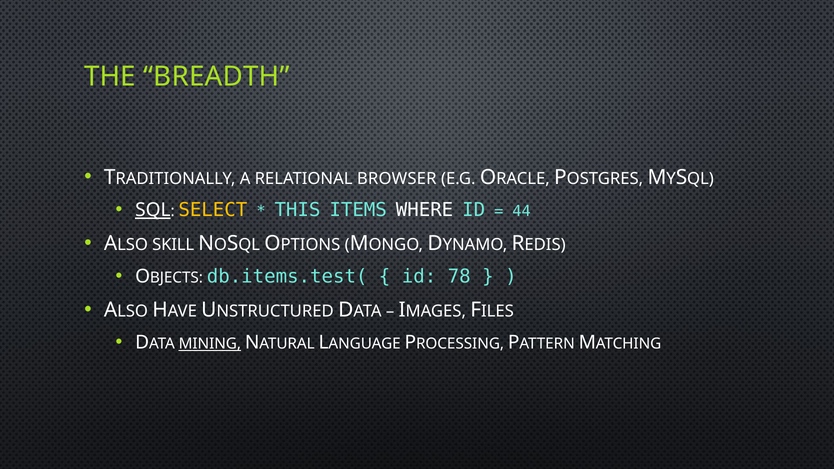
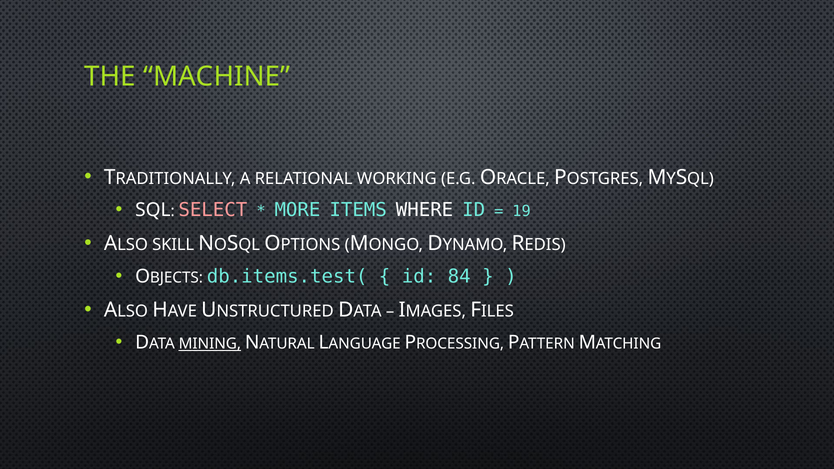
BREADTH: BREADTH -> MACHINE
BROWSER: BROWSER -> WORKING
SQL underline: present -> none
SELECT colour: yellow -> pink
THIS: THIS -> MORE
44: 44 -> 19
78: 78 -> 84
